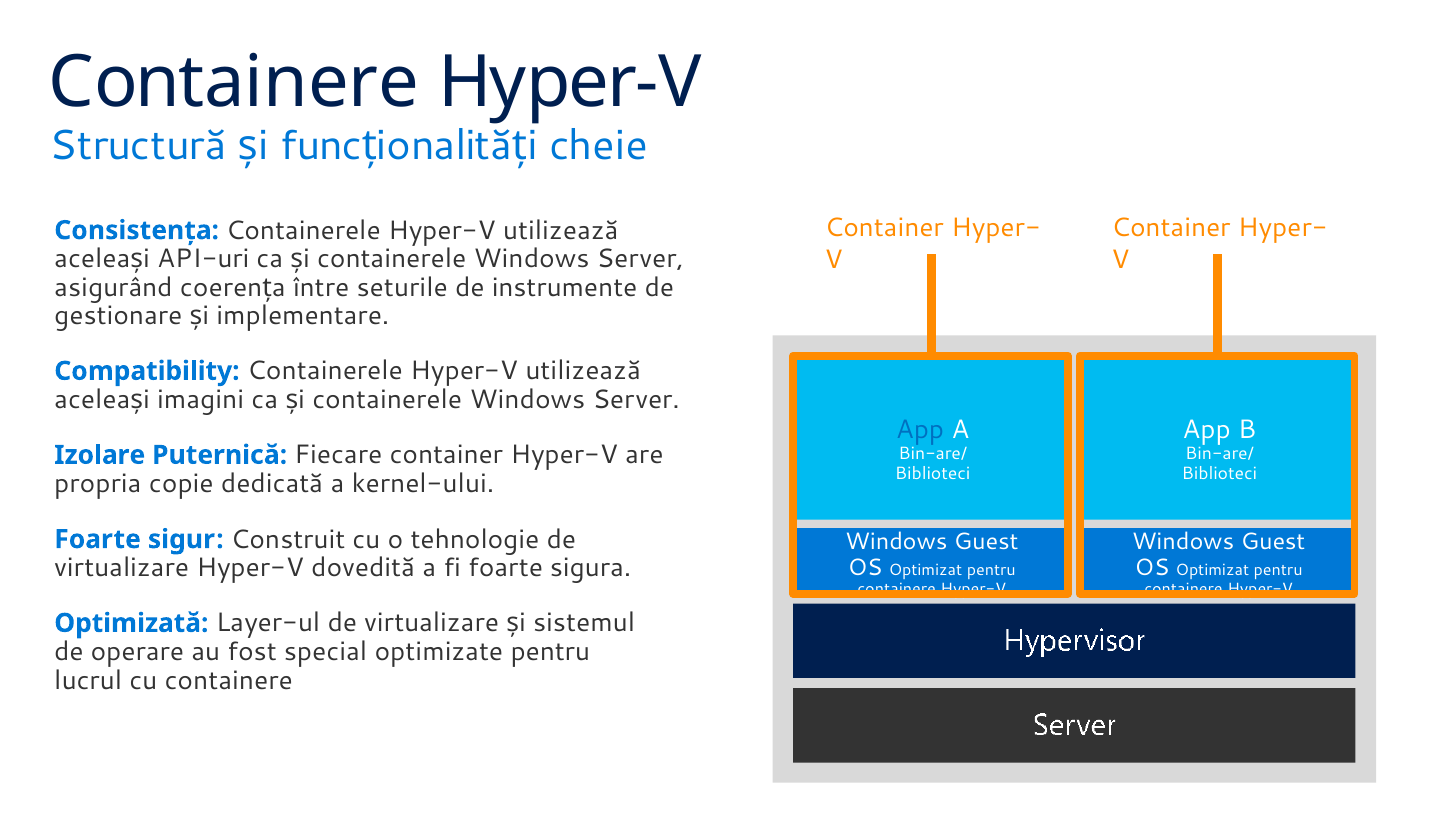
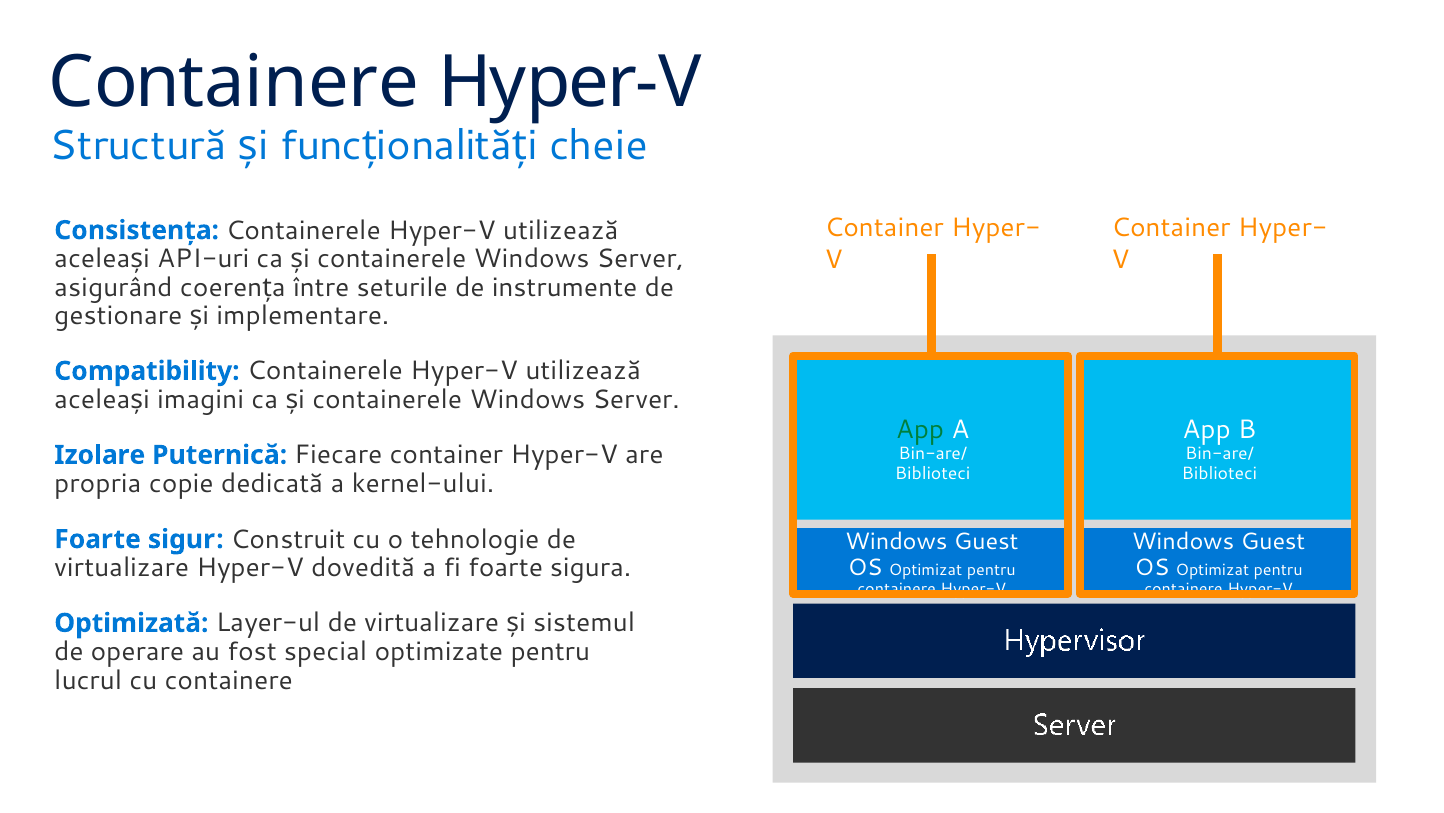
App at (920, 430) colour: blue -> green
